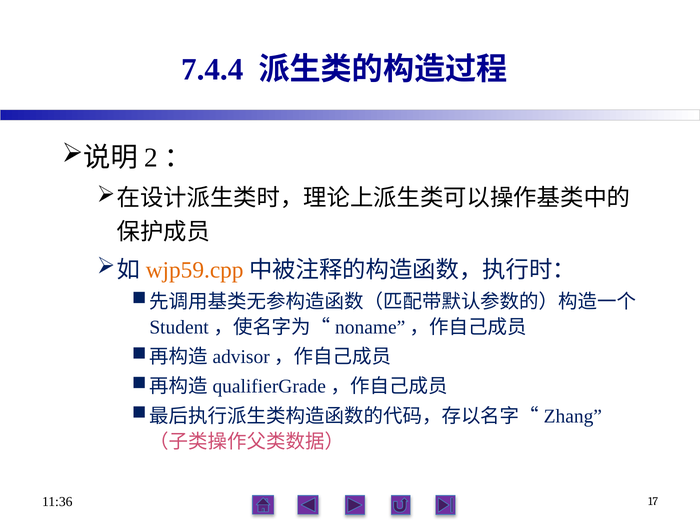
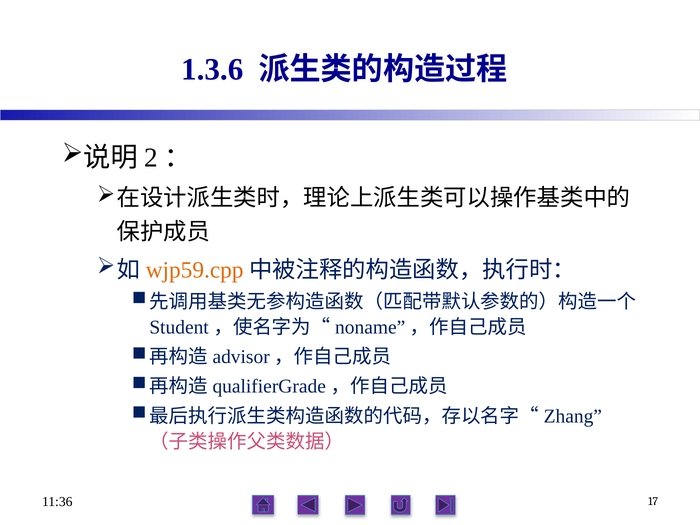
7.4.4: 7.4.4 -> 1.3.6
